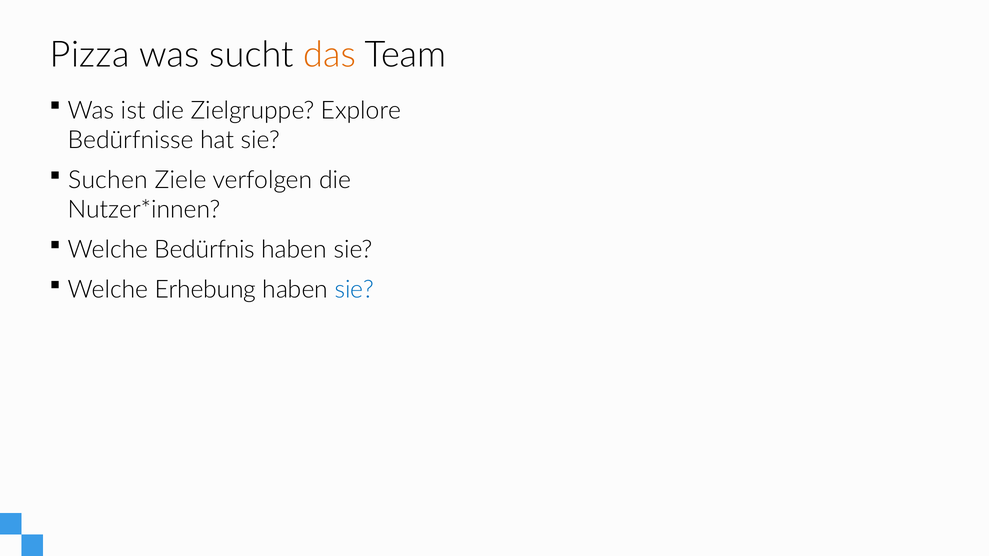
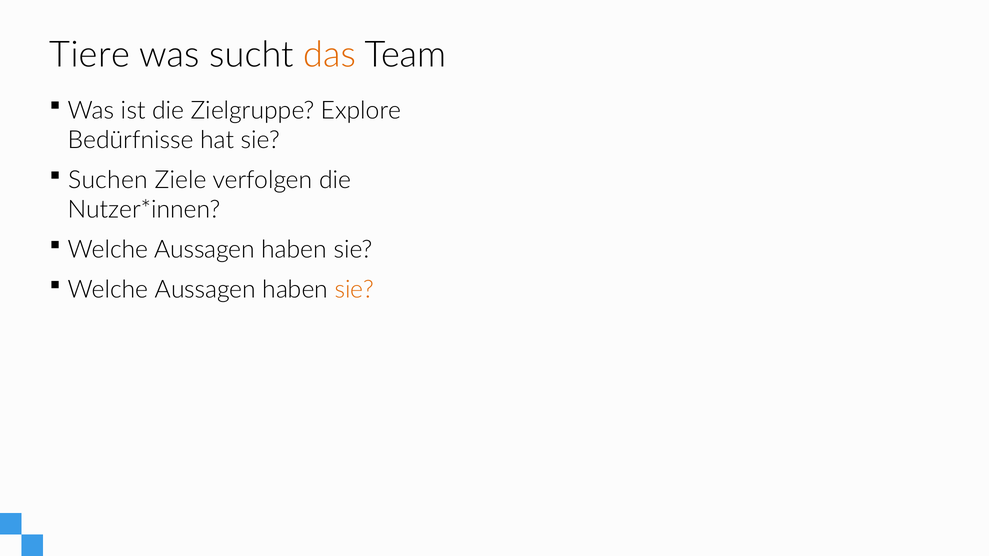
Pizza: Pizza -> Tiere
Bedürfnis at (205, 250): Bedürfnis -> Aussagen
Erhebung at (205, 290): Erhebung -> Aussagen
sie at (354, 290) colour: blue -> orange
